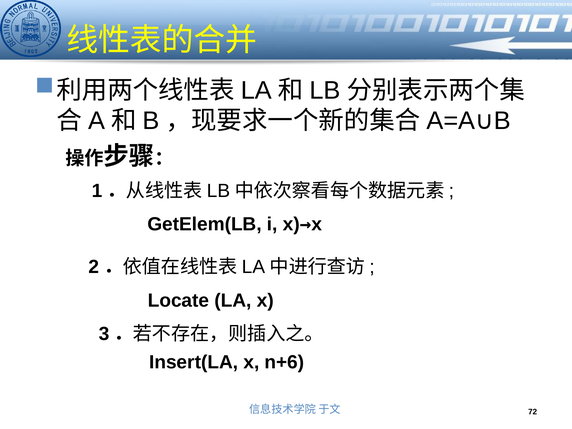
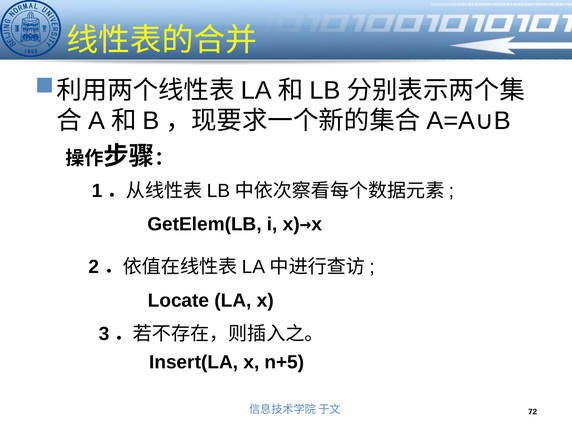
n+6: n+6 -> n+5
